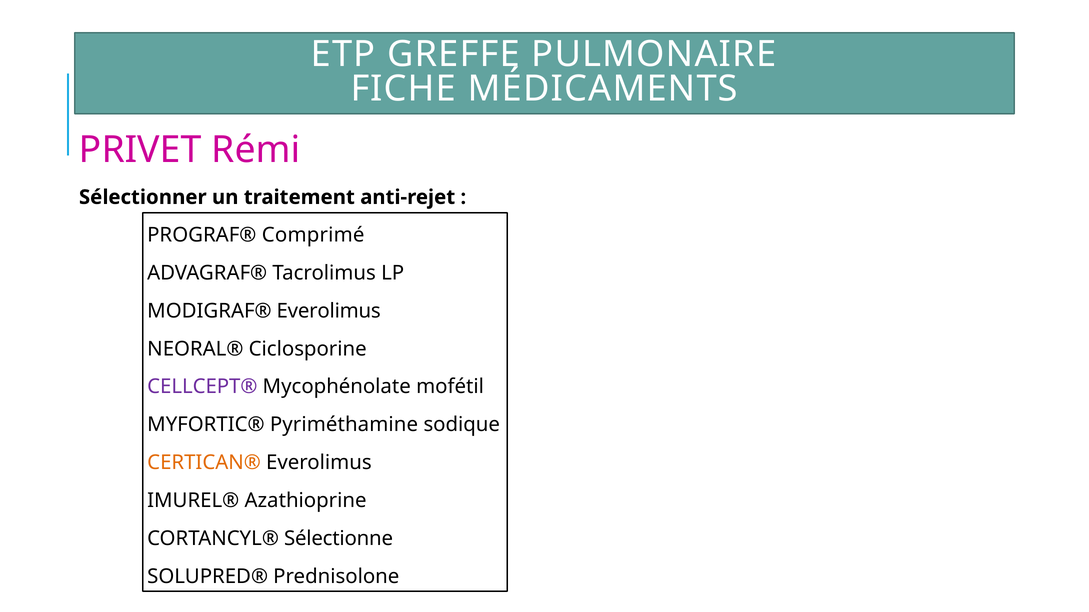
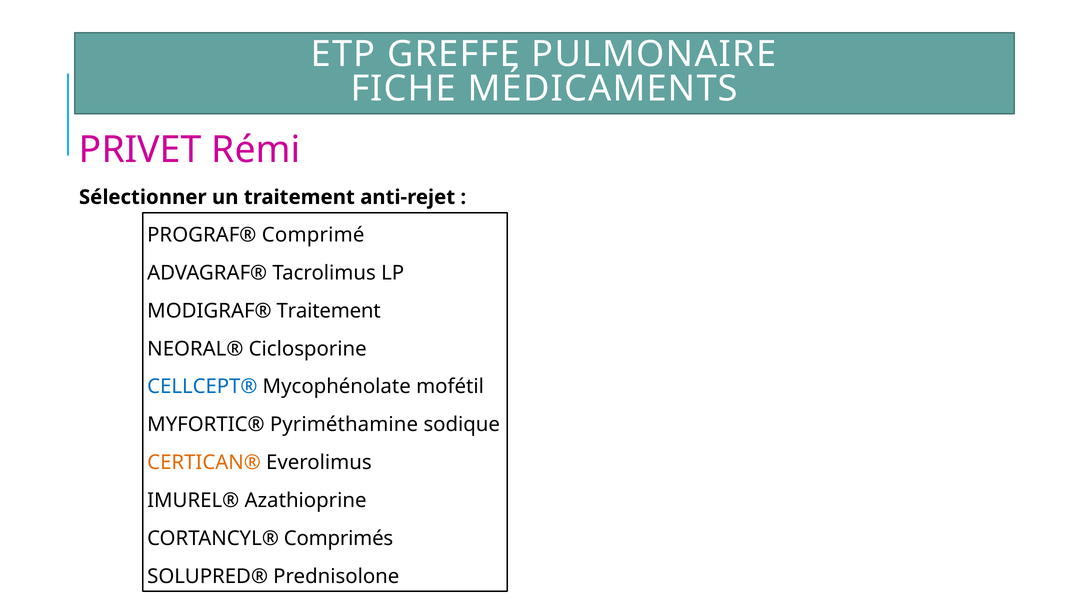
MODIGRAF® Everolimus: Everolimus -> Traitement
CELLCEPT® colour: purple -> blue
Sélectionne: Sélectionne -> Comprimés
